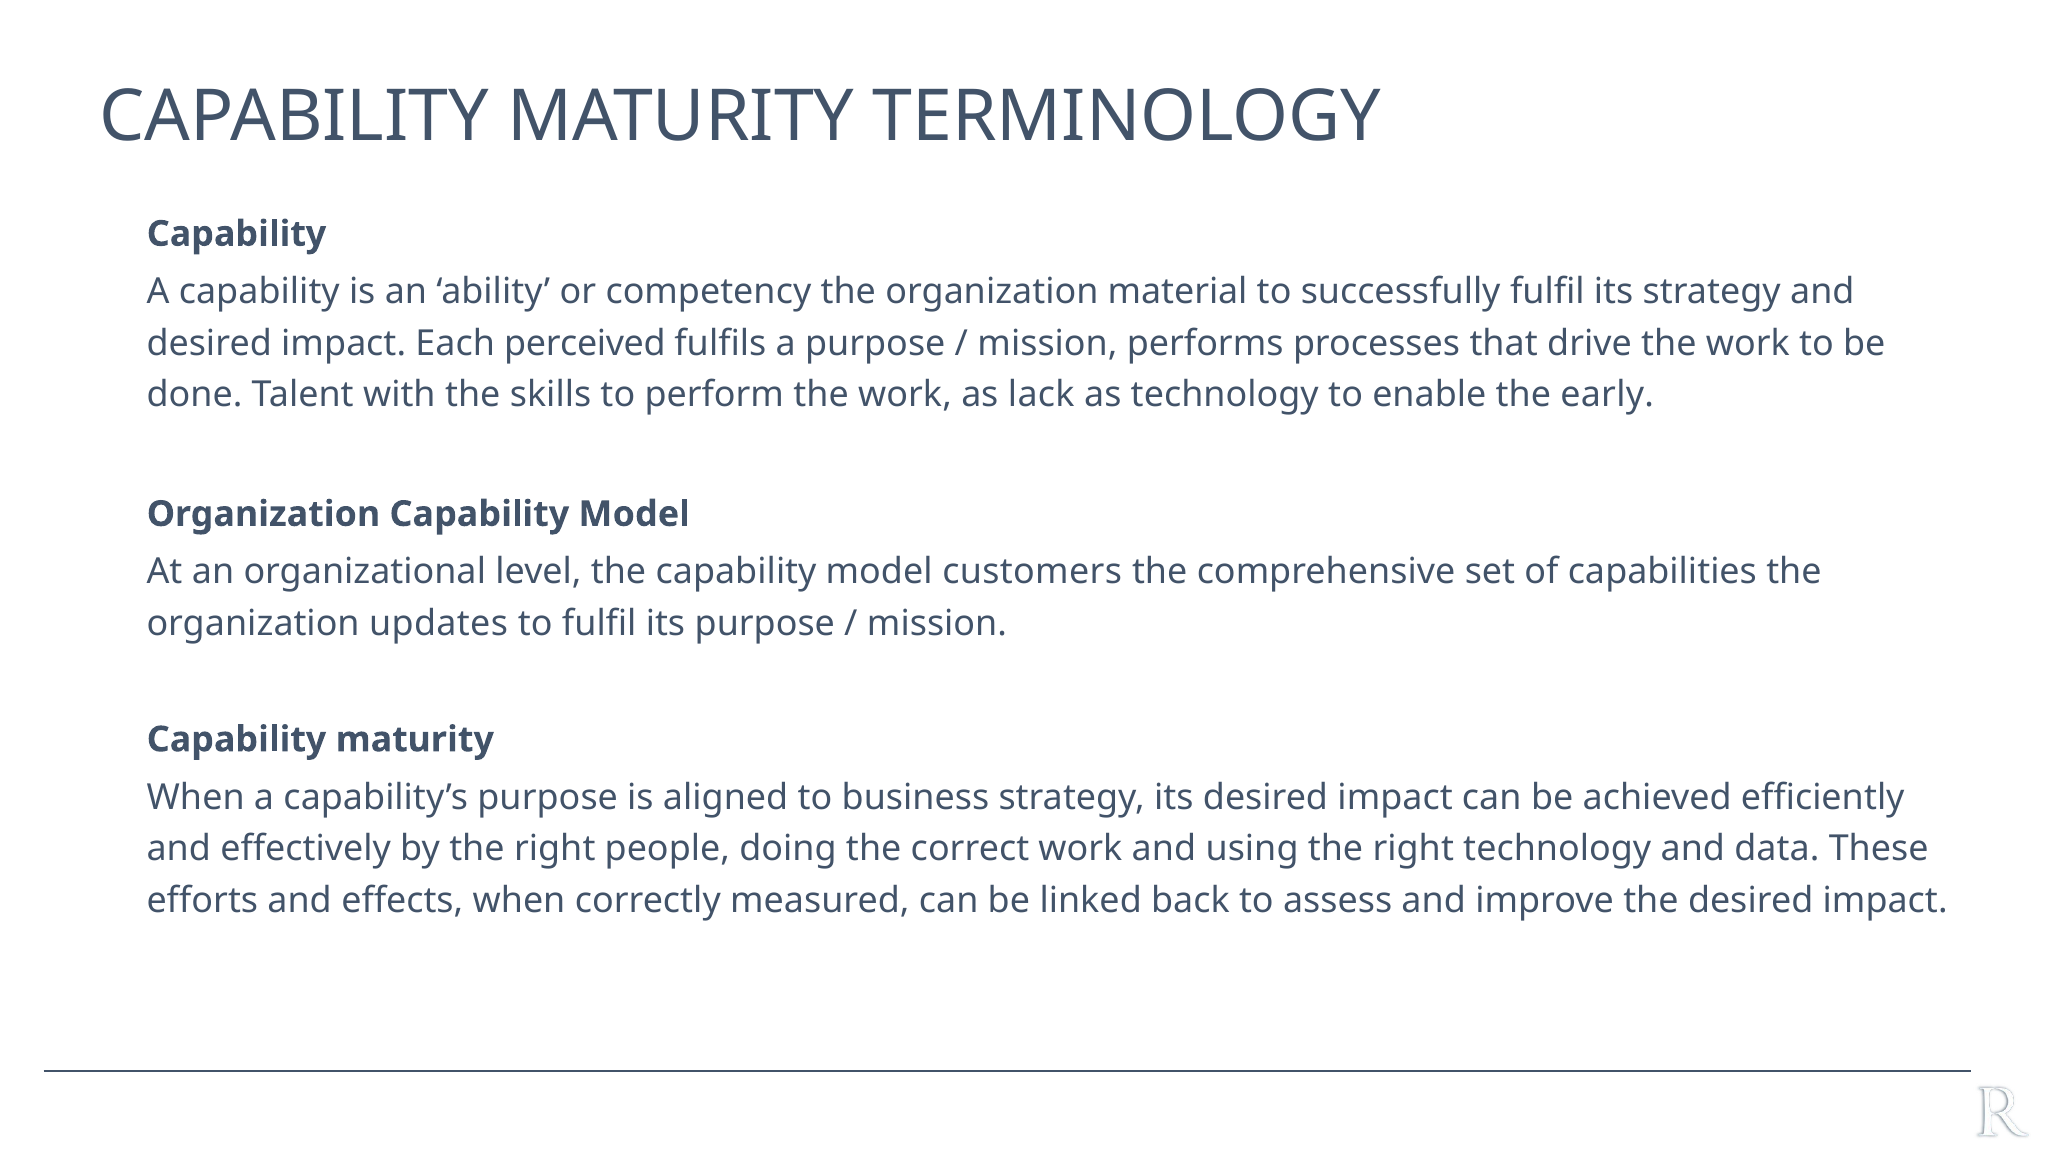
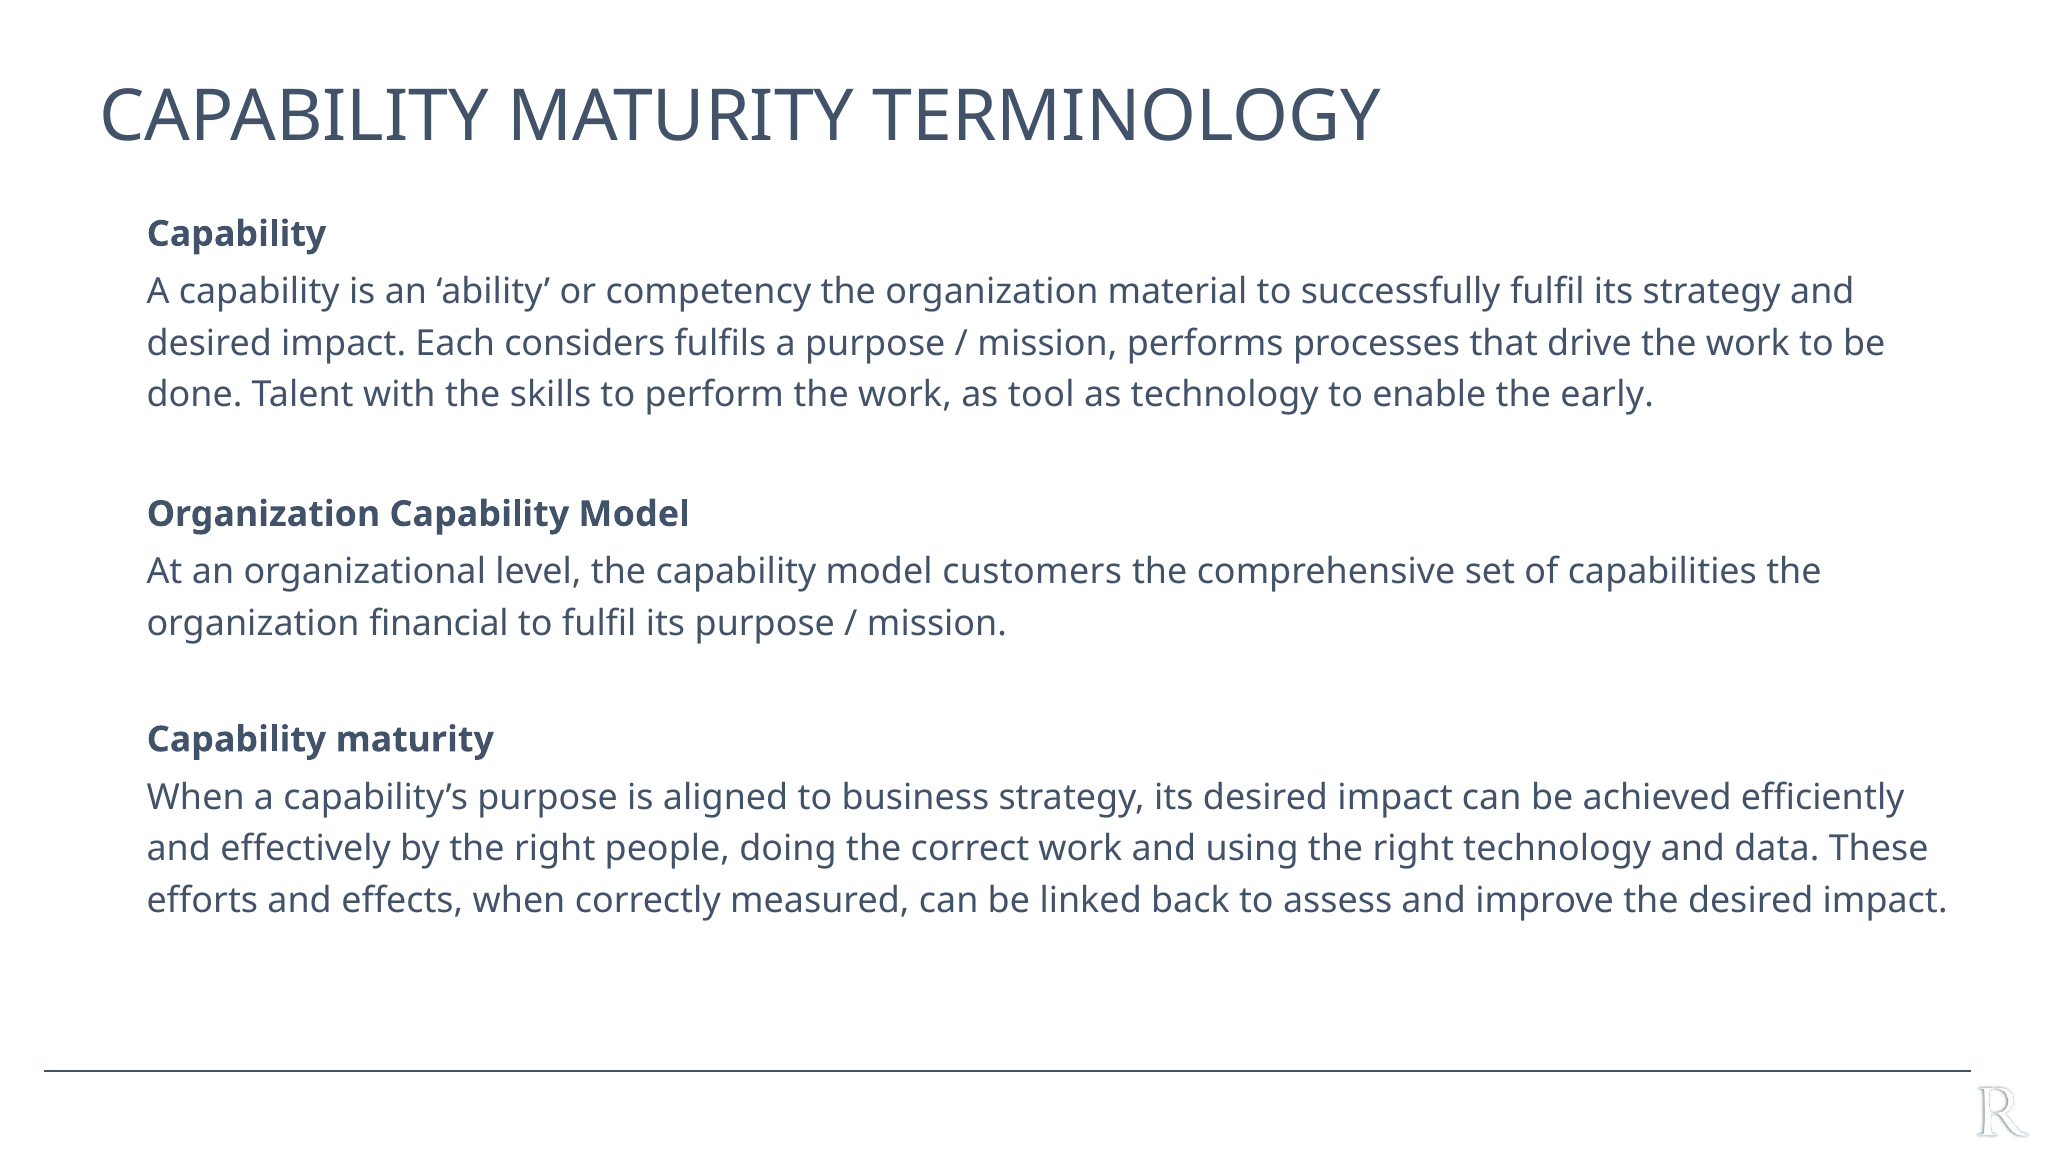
perceived: perceived -> considers
lack: lack -> tool
updates: updates -> financial
